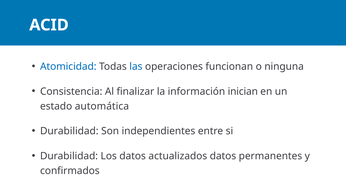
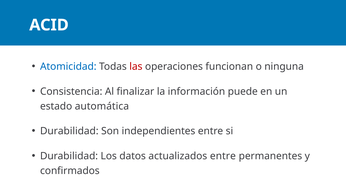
las colour: blue -> red
inician: inician -> puede
actualizados datos: datos -> entre
